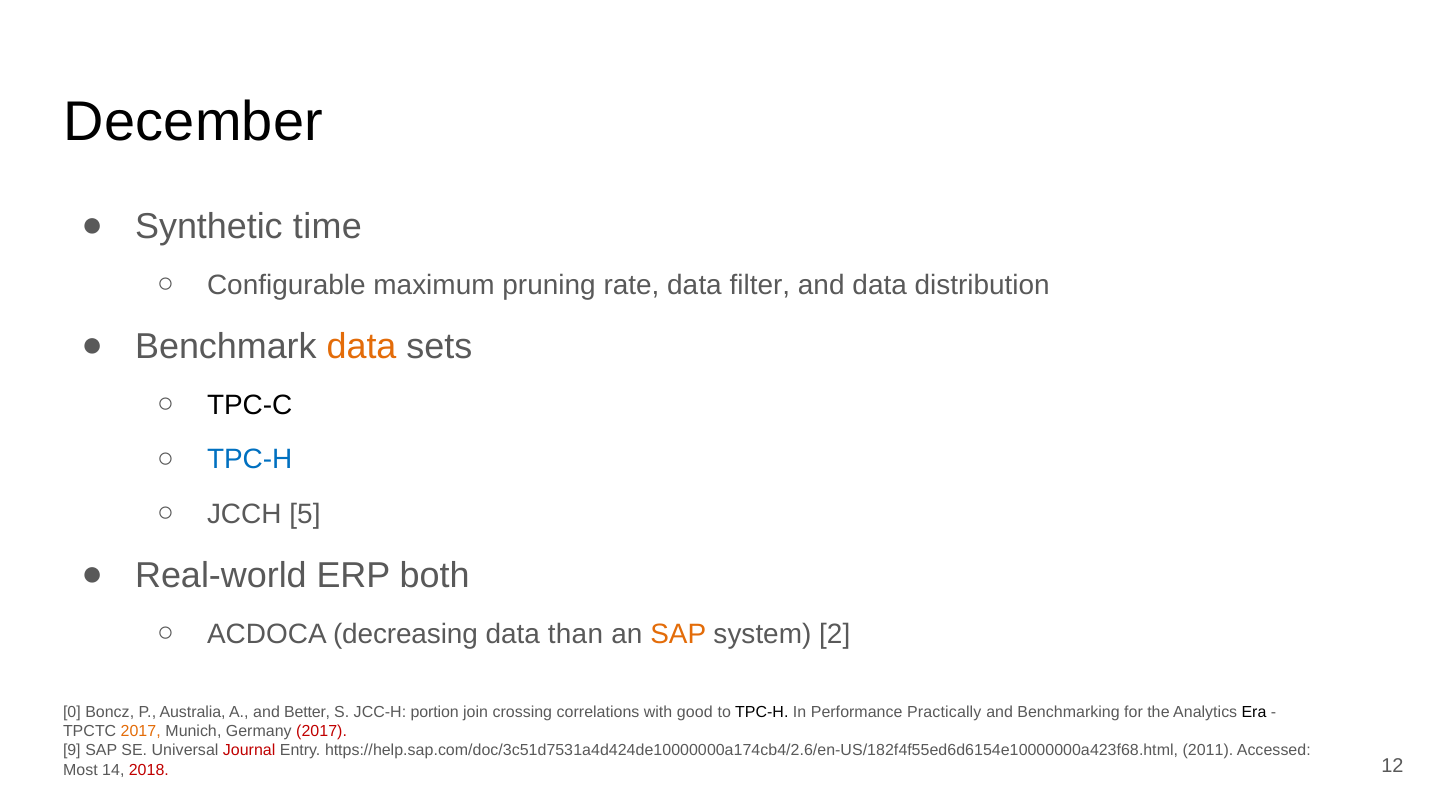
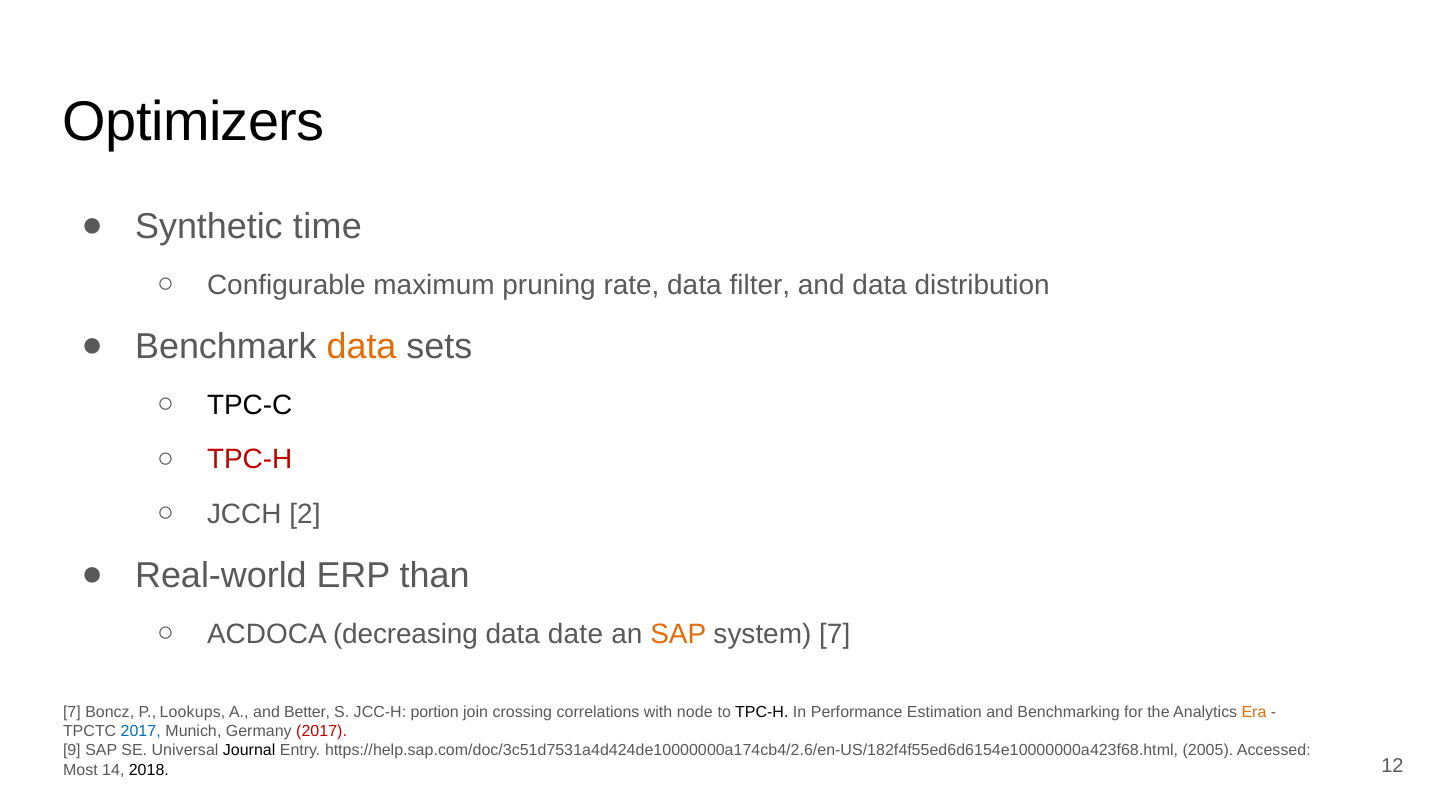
December: December -> Optimizers
TPC-H at (250, 459) colour: blue -> red
5: 5 -> 2
both: both -> than
than: than -> date
system 2: 2 -> 7
0 at (72, 712): 0 -> 7
Australia: Australia -> Lookups
good: good -> node
Practically: Practically -> Estimation
Era colour: black -> orange
2017 at (141, 731) colour: orange -> blue
Journal colour: red -> black
2011: 2011 -> 2005
2018 colour: red -> black
